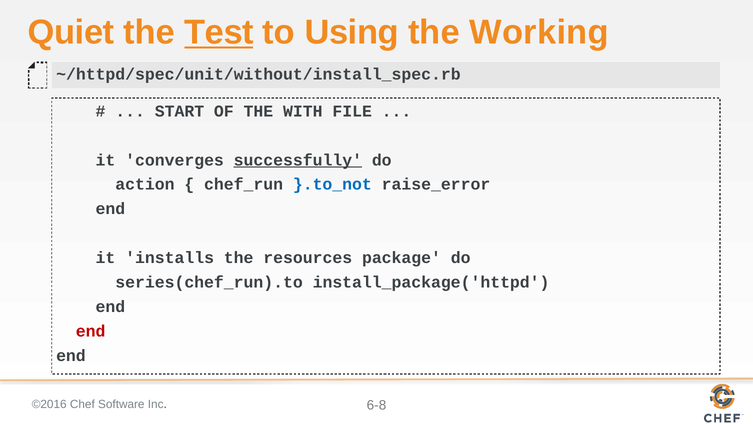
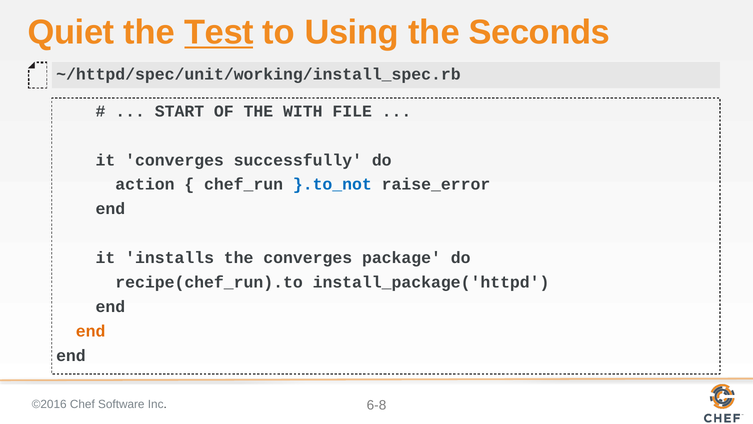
Working: Working -> Seconds
~/httpd/spec/unit/without/install_spec.rb: ~/httpd/spec/unit/without/install_spec.rb -> ~/httpd/spec/unit/working/install_spec.rb
successfully underline: present -> none
the resources: resources -> converges
series(chef_run).to: series(chef_run).to -> recipe(chef_run).to
end at (91, 331) colour: red -> orange
